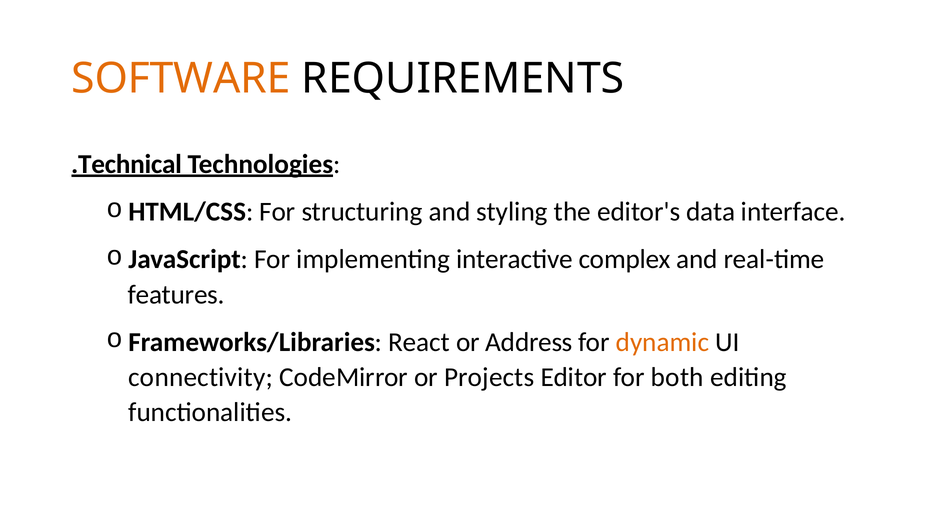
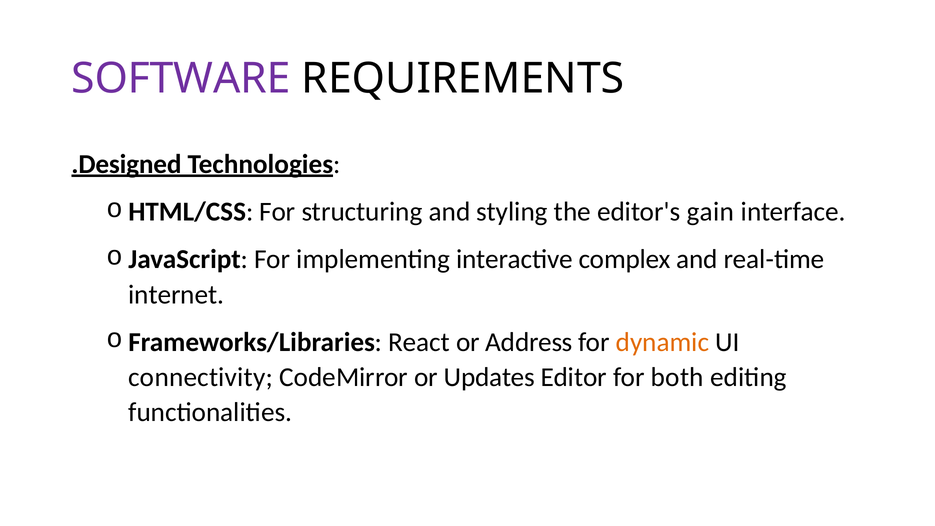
SOFTWARE colour: orange -> purple
.Technical: .Technical -> .Designed
data: data -> gain
features: features -> internet
Projects: Projects -> Updates
